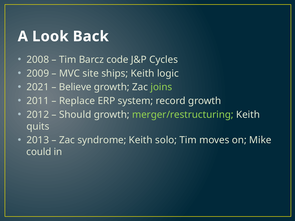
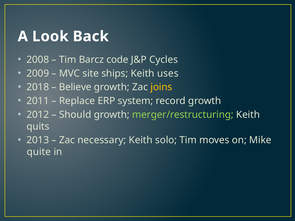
logic: logic -> uses
2021: 2021 -> 2018
joins colour: light green -> yellow
syndrome: syndrome -> necessary
could: could -> quite
